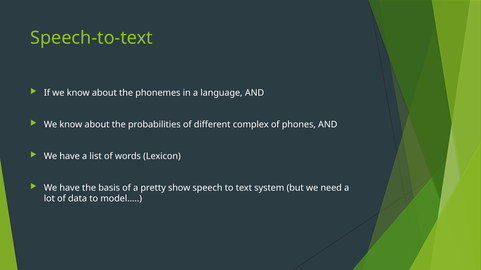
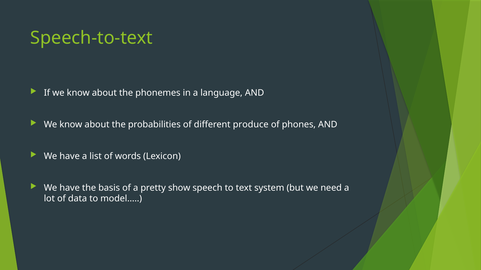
complex: complex -> produce
